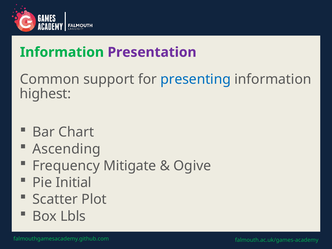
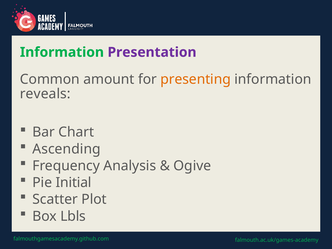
support: support -> amount
presenting colour: blue -> orange
highest: highest -> reveals
Mitigate: Mitigate -> Analysis
